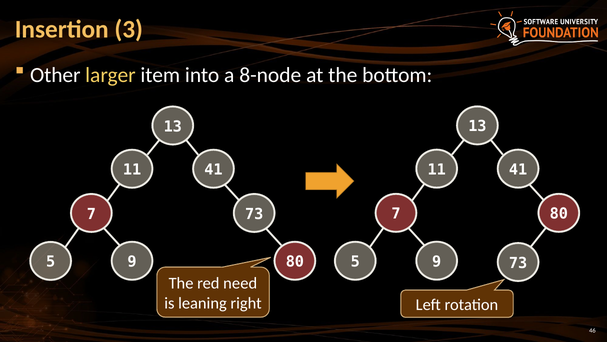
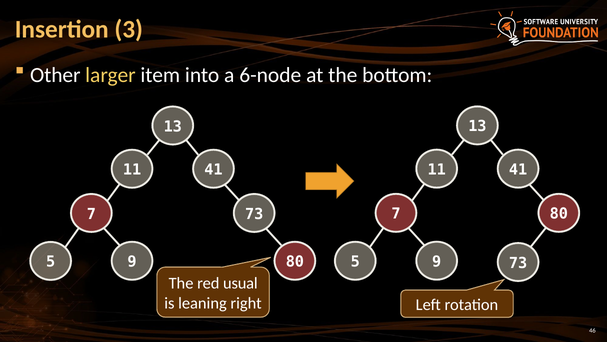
8-node: 8-node -> 6-node
need: need -> usual
